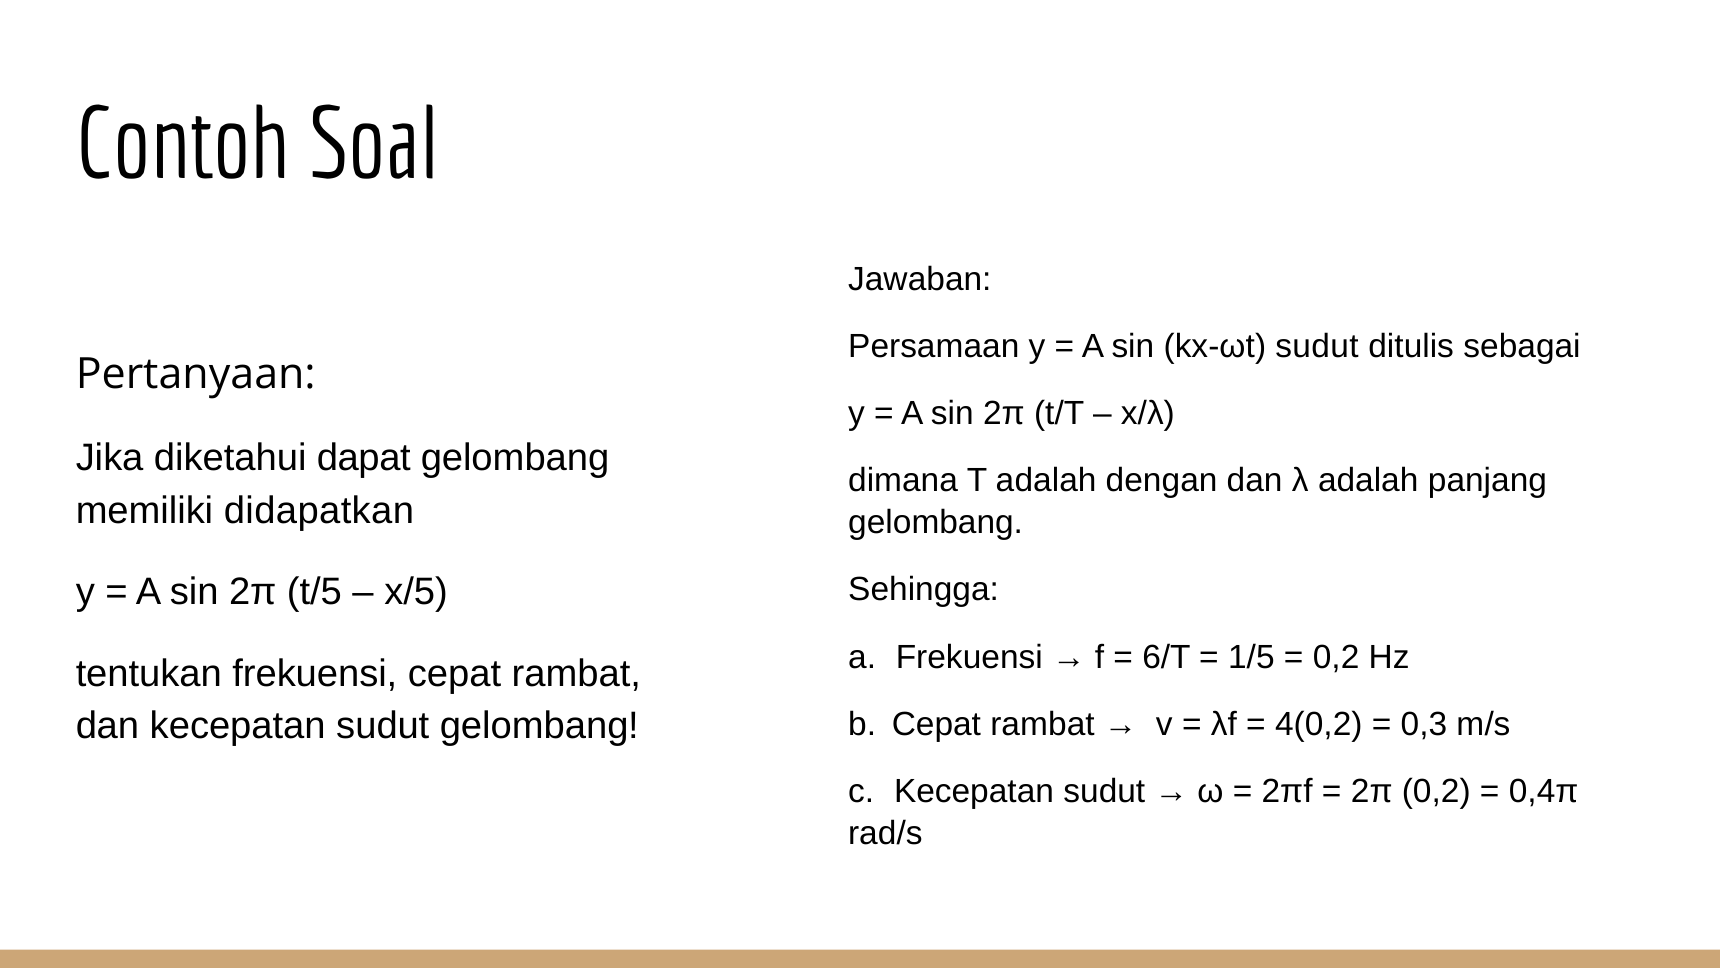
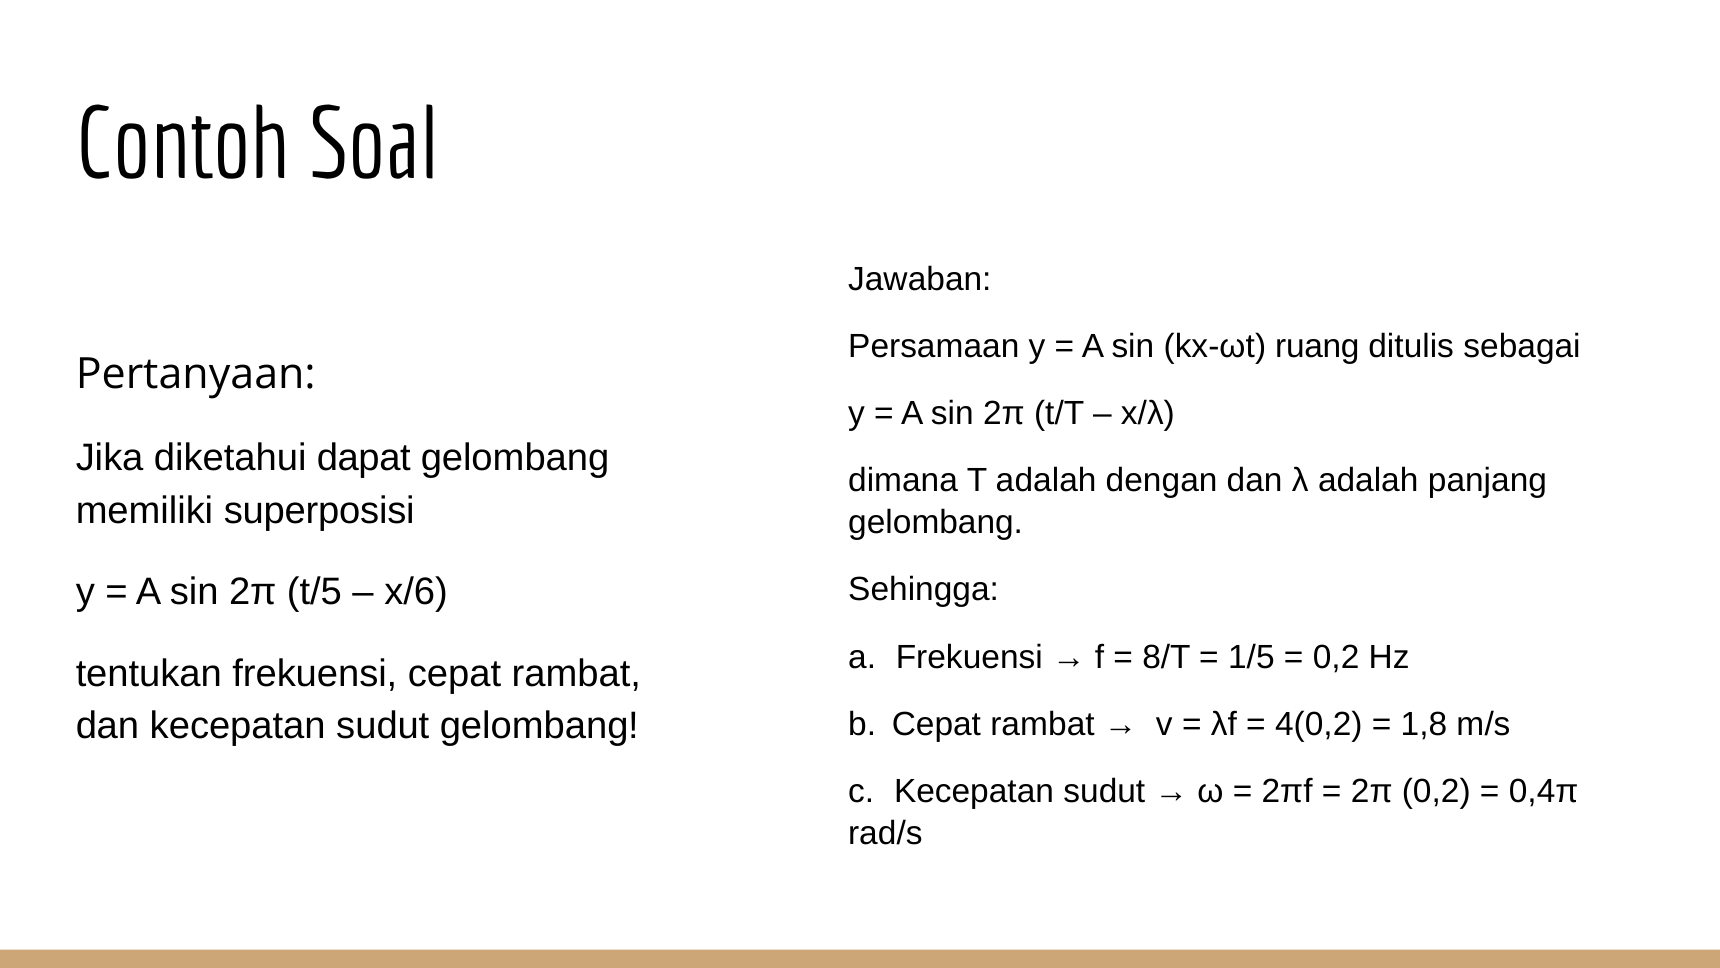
kx-ωt sudut: sudut -> ruang
didapatkan: didapatkan -> superposisi
x/5: x/5 -> x/6
6/T: 6/T -> 8/T
0,3: 0,3 -> 1,8
